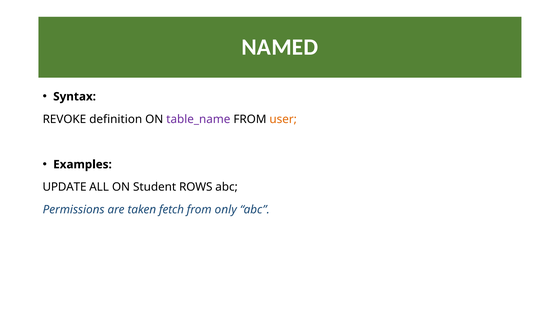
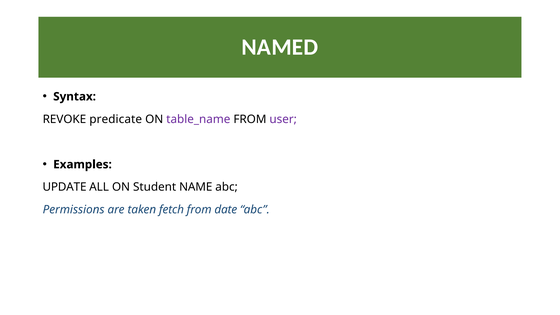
definition: definition -> predicate
user colour: orange -> purple
ROWS: ROWS -> NAME
only: only -> date
